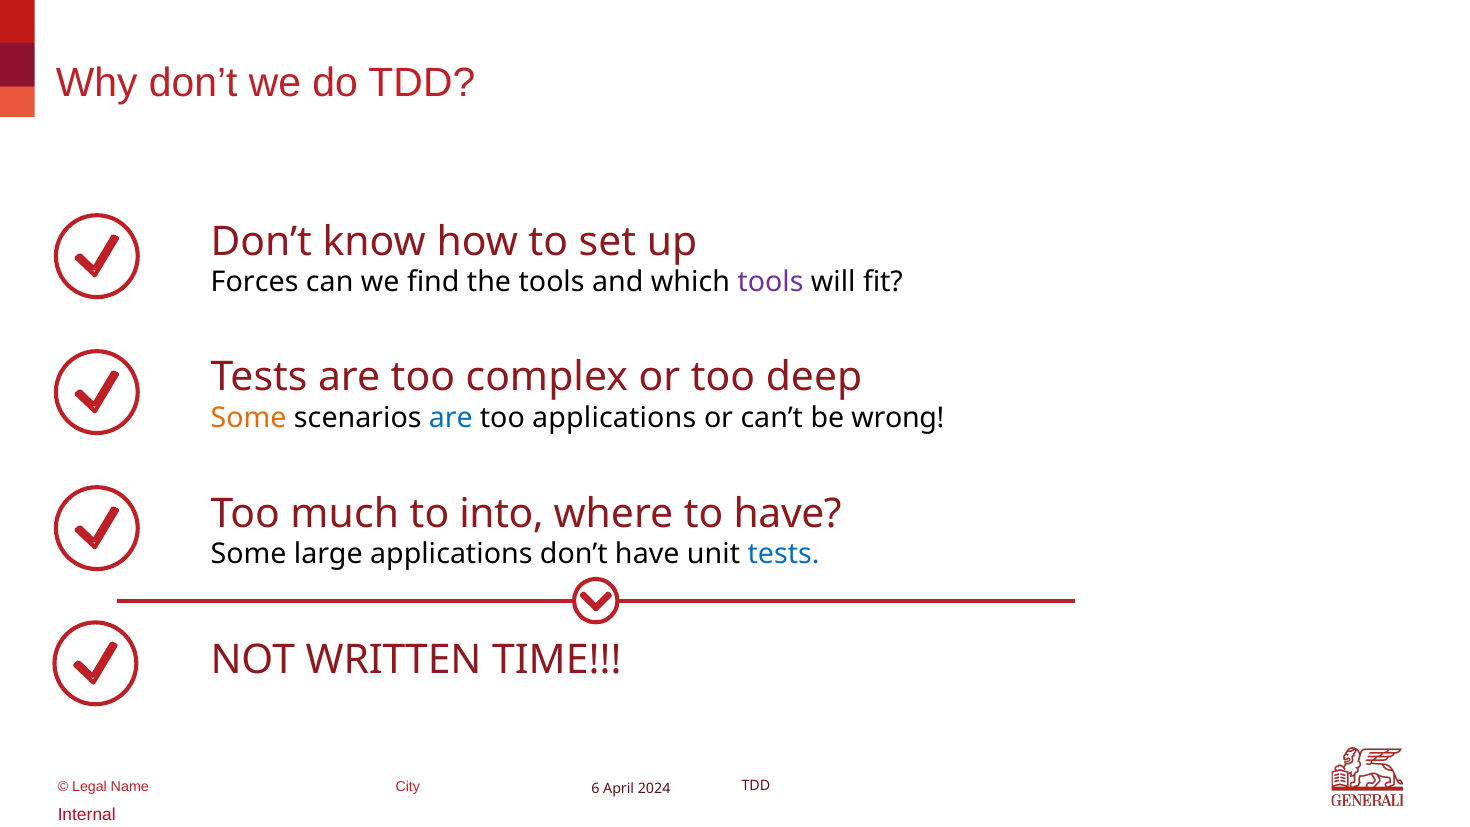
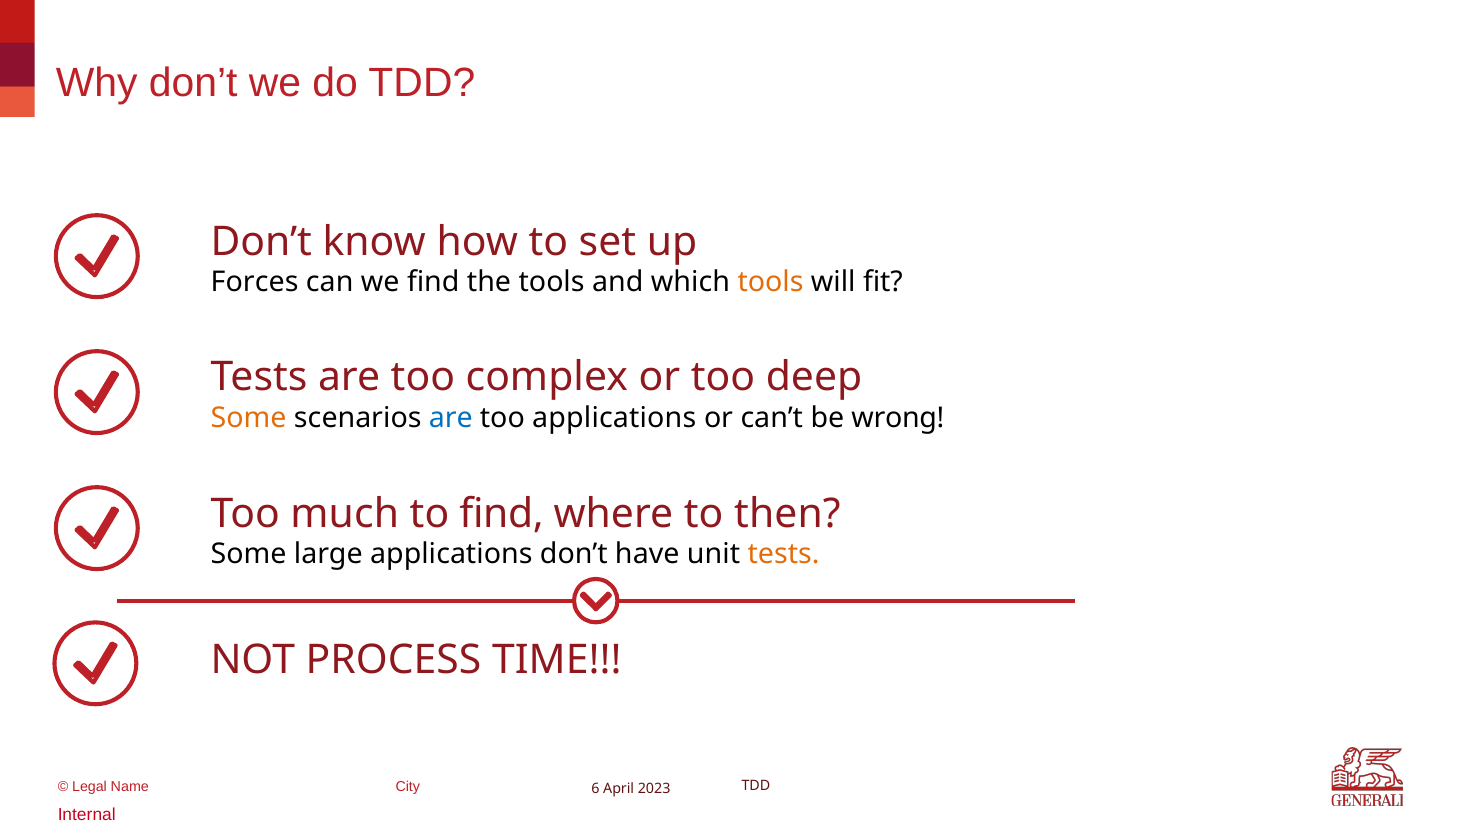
tools at (771, 282) colour: purple -> orange
to into: into -> find
to have: have -> then
tests at (784, 554) colour: blue -> orange
WRITTEN: WRITTEN -> PROCESS
2024: 2024 -> 2023
